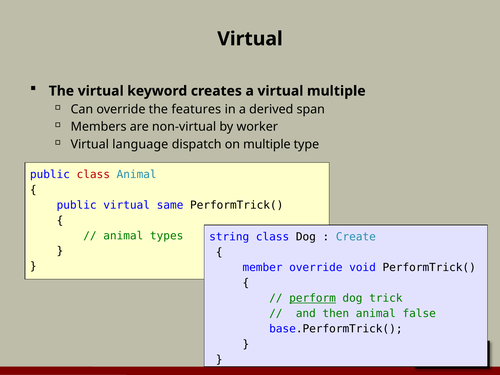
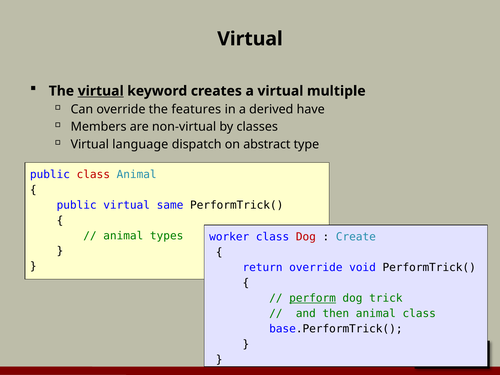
virtual at (101, 91) underline: none -> present
span: span -> have
worker: worker -> classes
on multiple: multiple -> abstract
string: string -> worker
Dog at (306, 237) colour: black -> red
member: member -> return
animal false: false -> class
